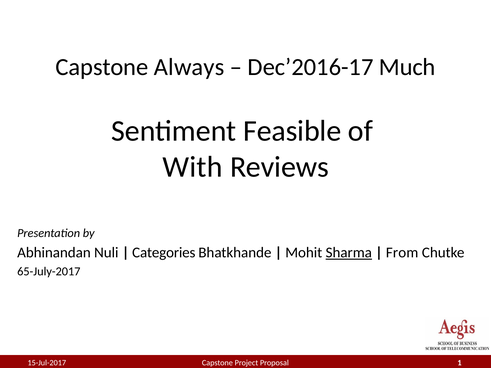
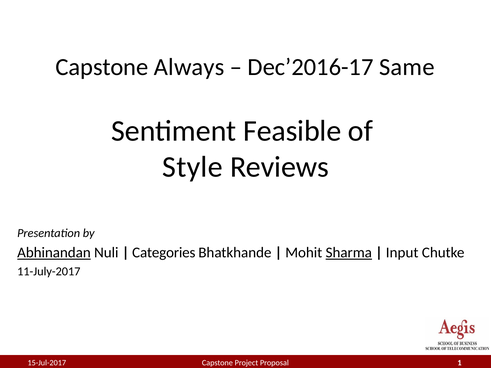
Much: Much -> Same
With: With -> Style
Abhinandan underline: none -> present
From: From -> Input
65-July-2017: 65-July-2017 -> 11-July-2017
